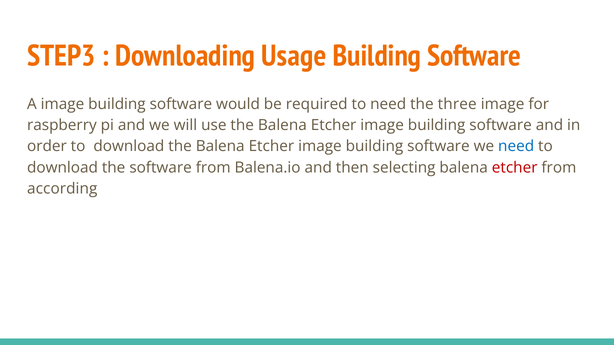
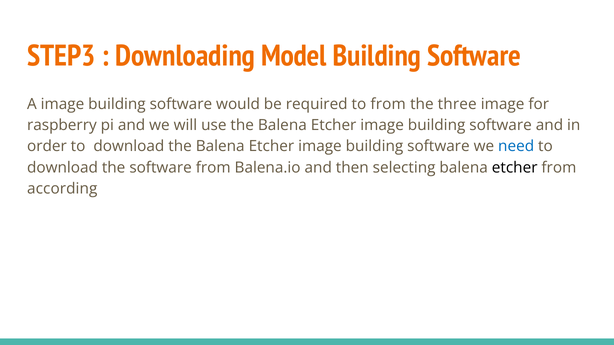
Usage: Usage -> Model
to need: need -> from
etcher at (515, 168) colour: red -> black
